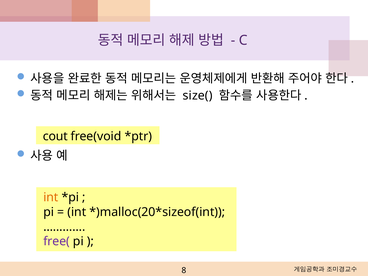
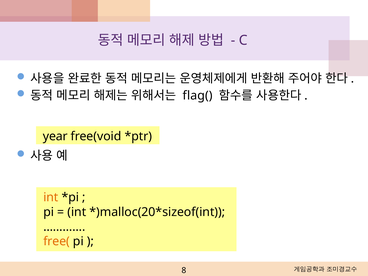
size(: size( -> flag(
cout: cout -> year
free( colour: purple -> orange
